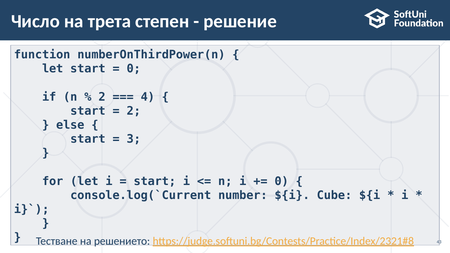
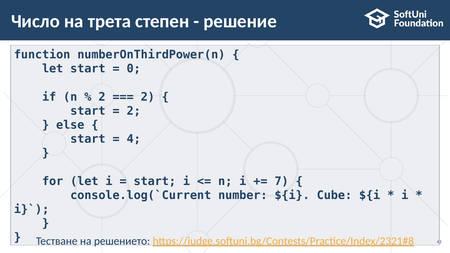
4 at (148, 97): 4 -> 2
3: 3 -> 4
0 at (282, 181): 0 -> 7
